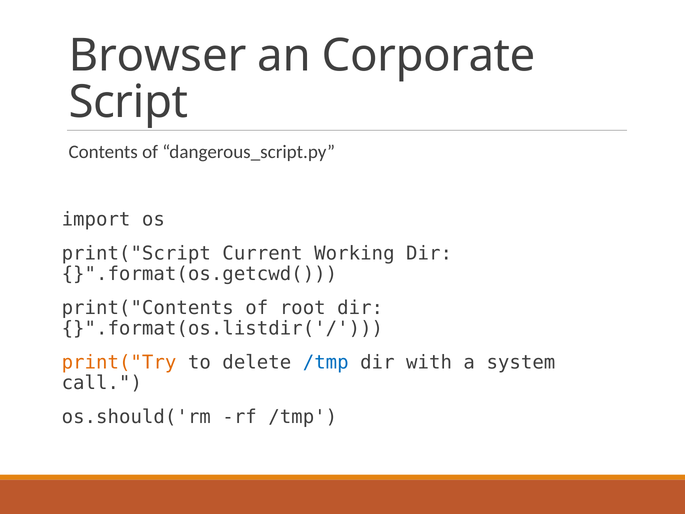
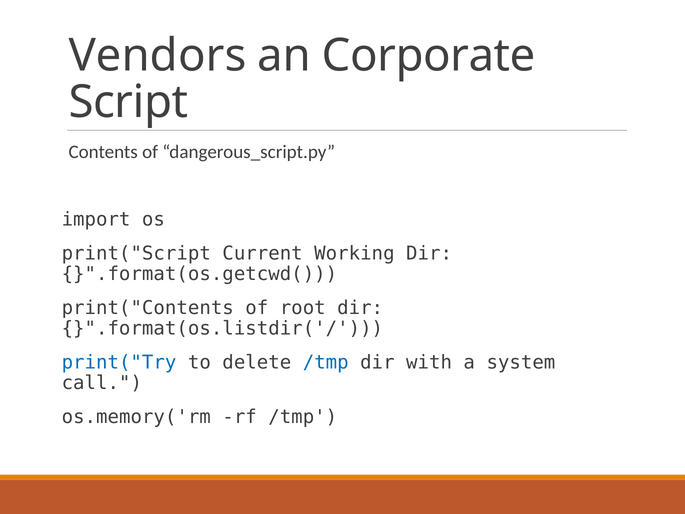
Browser: Browser -> Vendors
print("Try colour: orange -> blue
os.should('rm: os.should('rm -> os.memory('rm
